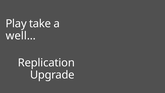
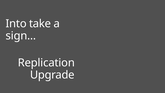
Play: Play -> Into
well…: well… -> sign…
